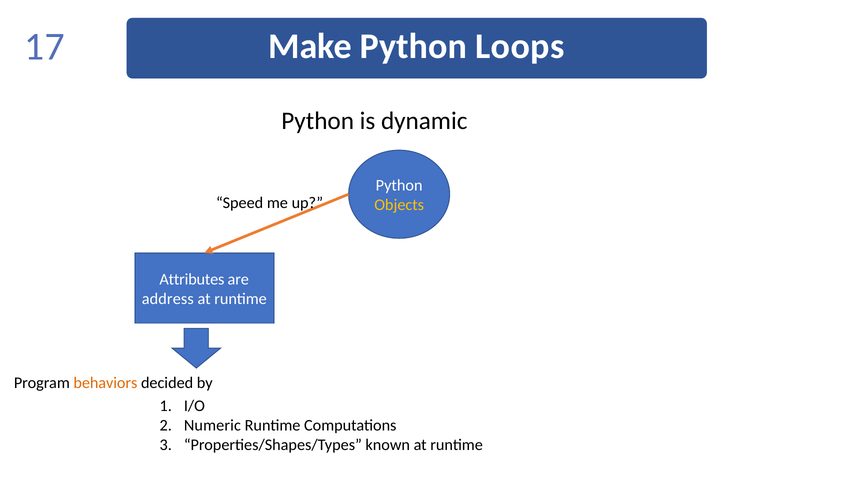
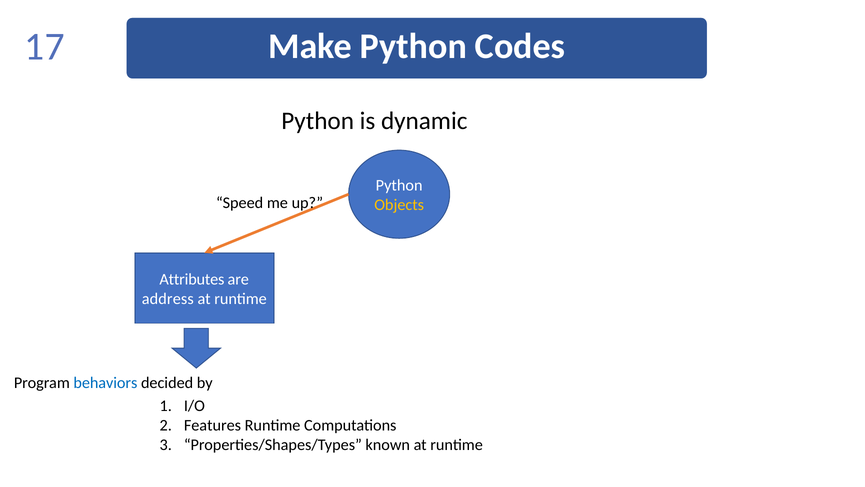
Loops: Loops -> Codes
behaviors colour: orange -> blue
Numeric: Numeric -> Features
